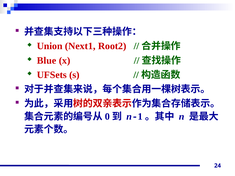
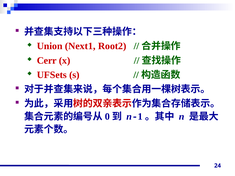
Blue: Blue -> Cerr
